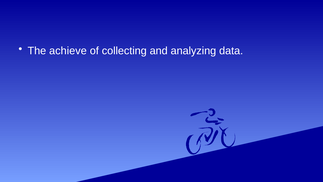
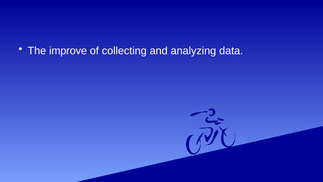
achieve: achieve -> improve
